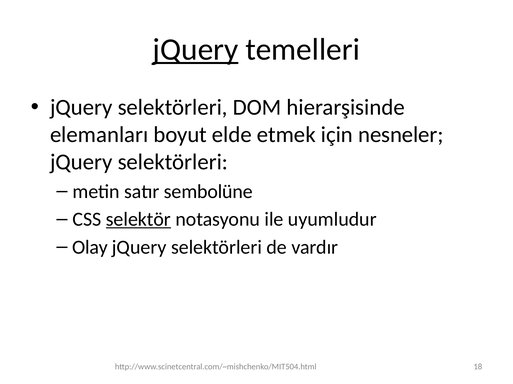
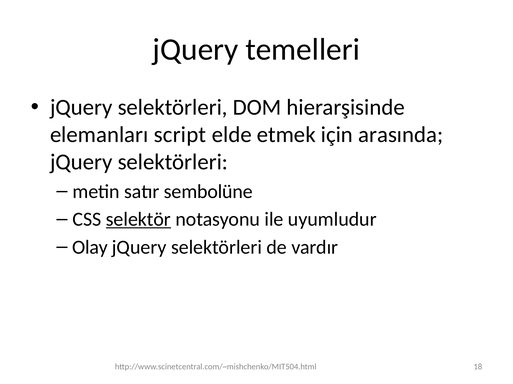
jQuery at (196, 50) underline: present -> none
boyut: boyut -> script
nesneler: nesneler -> arasında
